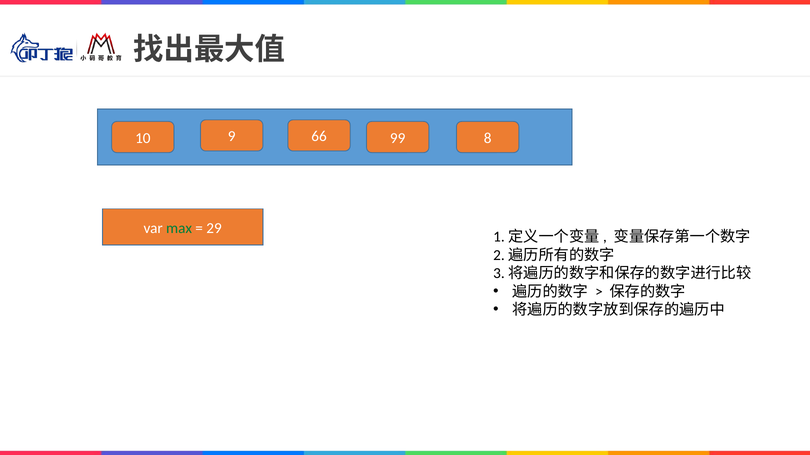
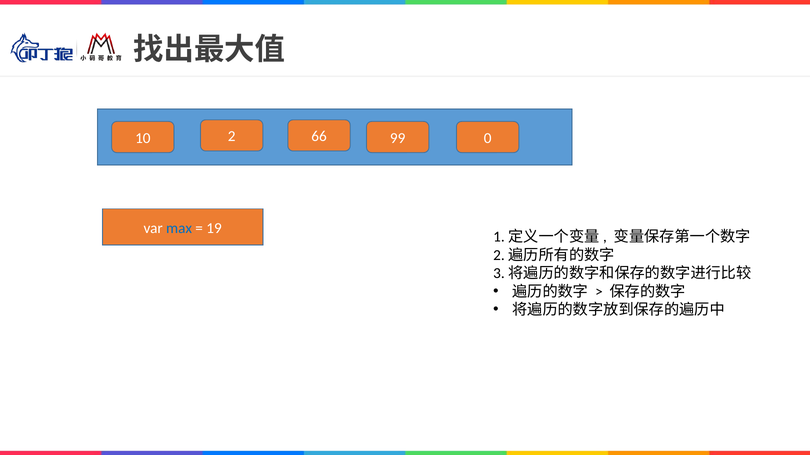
8: 8 -> 0
9: 9 -> 2
max colour: green -> blue
29: 29 -> 19
